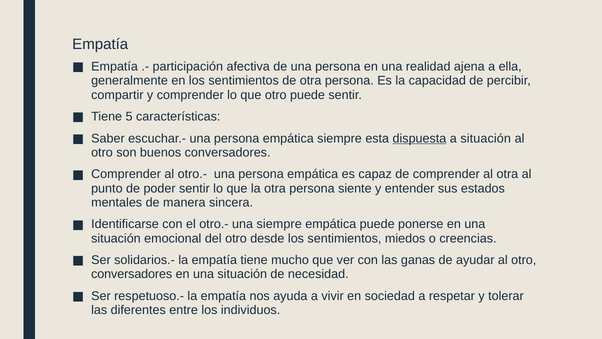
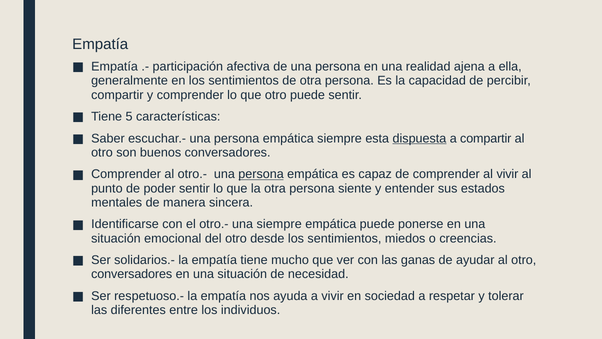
a situación: situación -> compartir
persona at (261, 174) underline: none -> present
al otra: otra -> vivir
